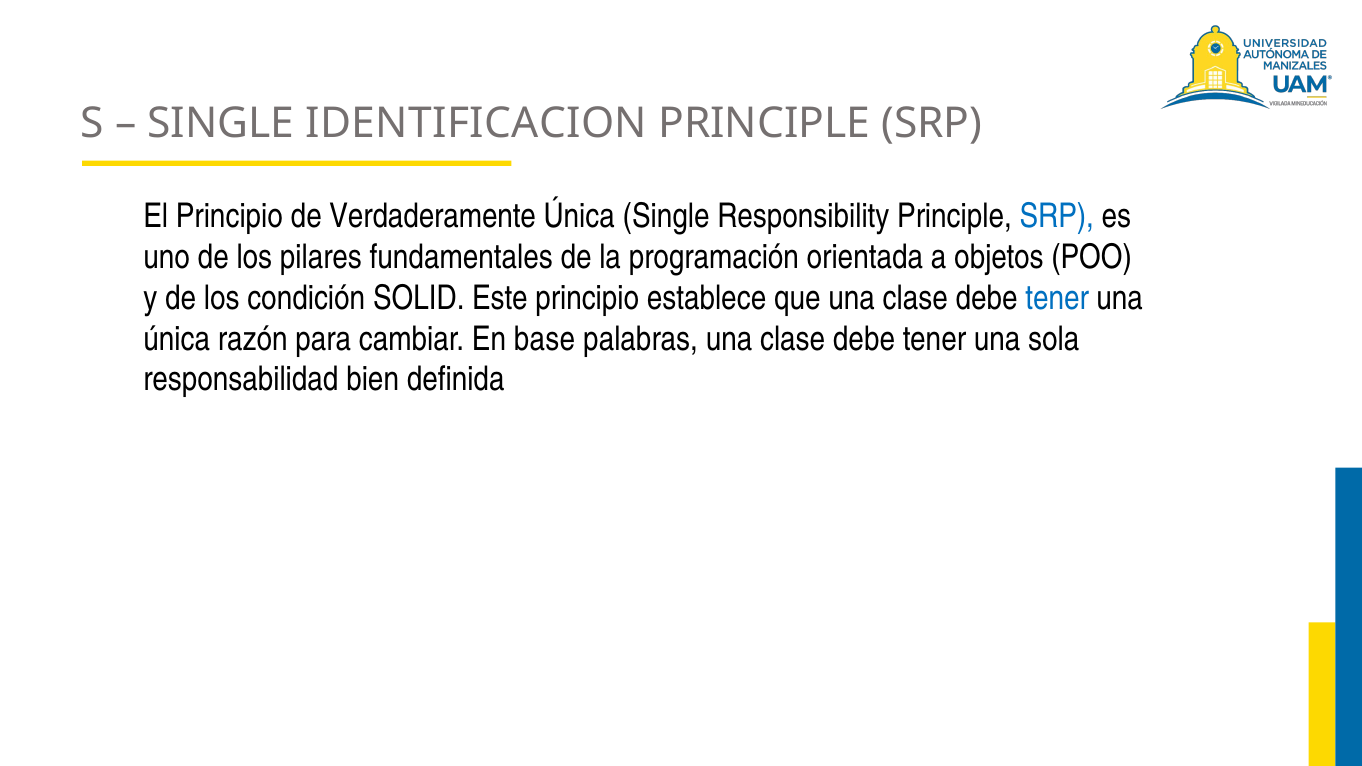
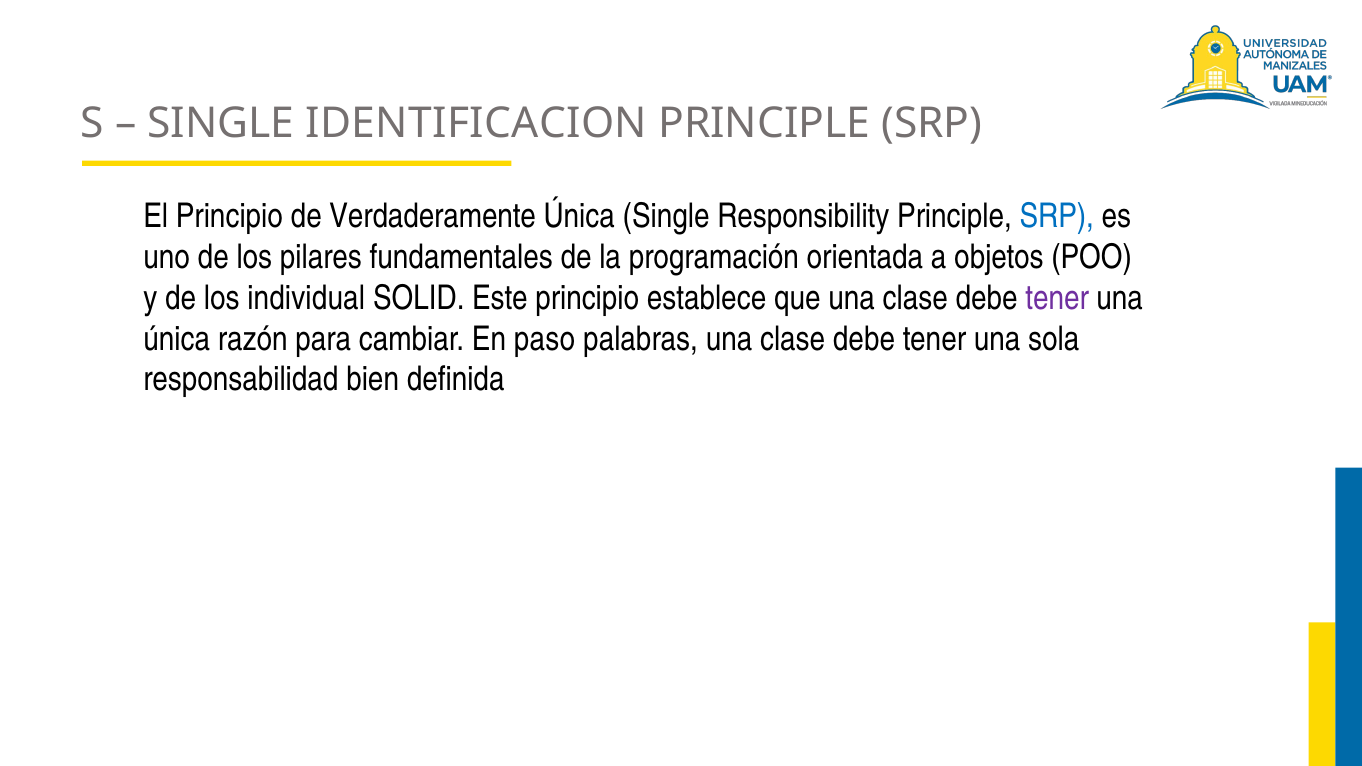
condición: condición -> individual
tener at (1057, 298) colour: blue -> purple
base: base -> paso
